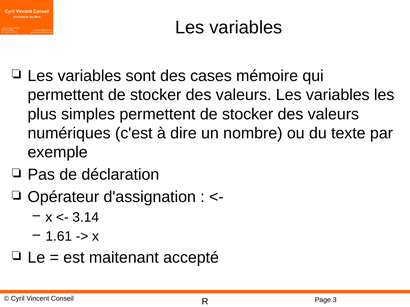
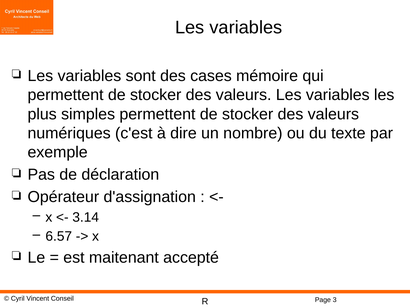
1.61: 1.61 -> 6.57
